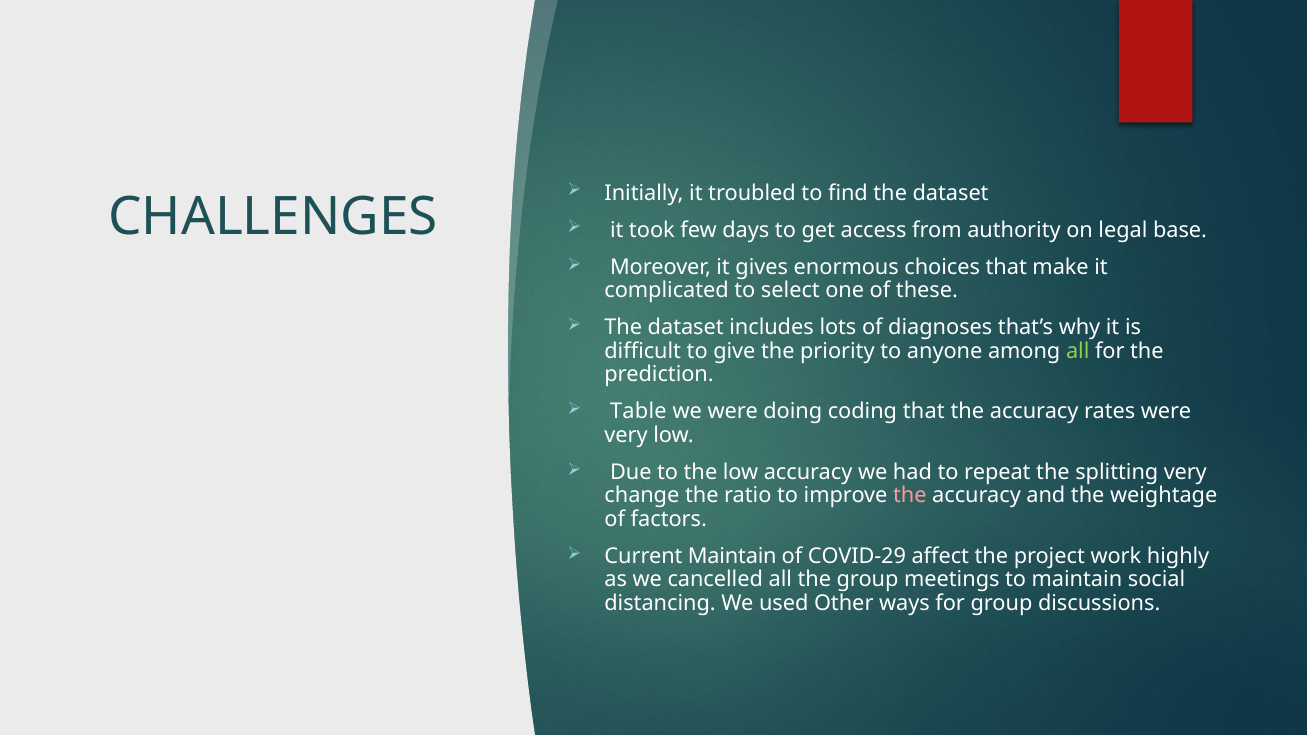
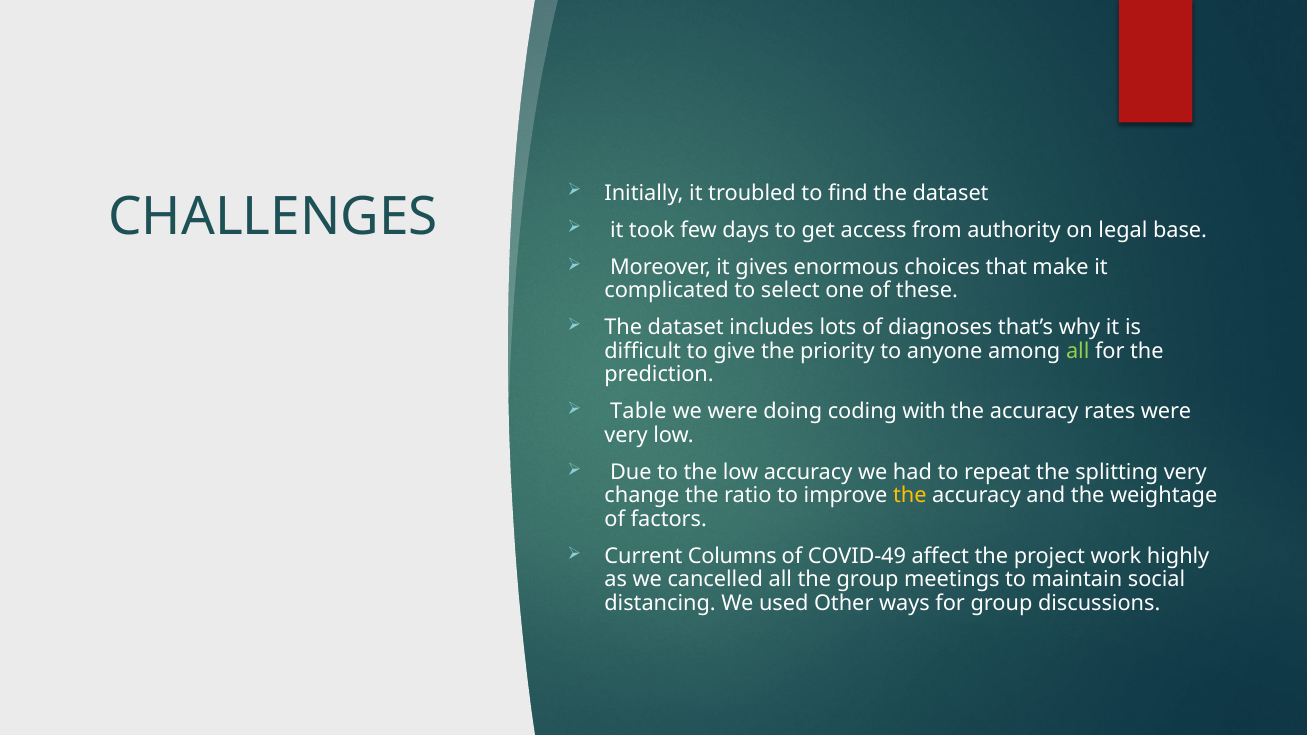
coding that: that -> with
the at (910, 496) colour: pink -> yellow
Current Maintain: Maintain -> Columns
COVID-29: COVID-29 -> COVID-49
